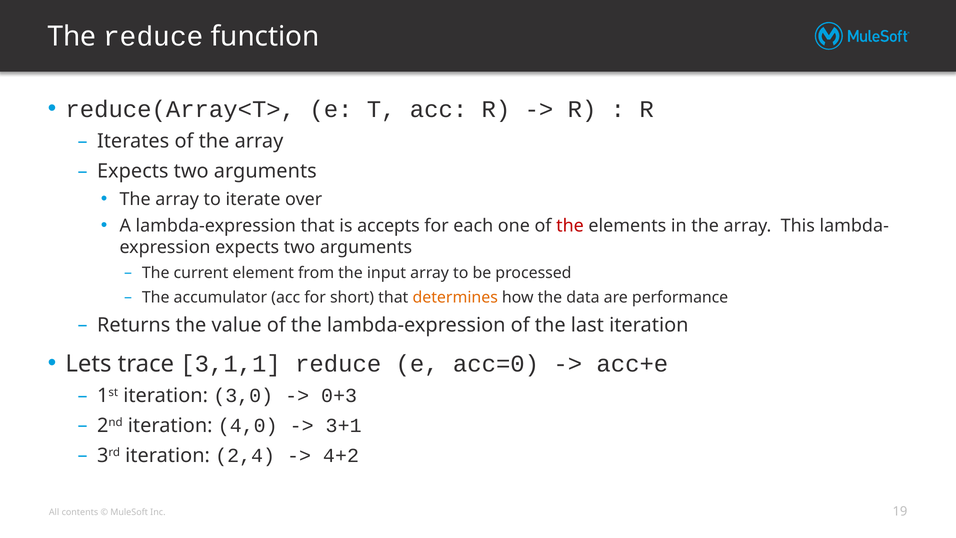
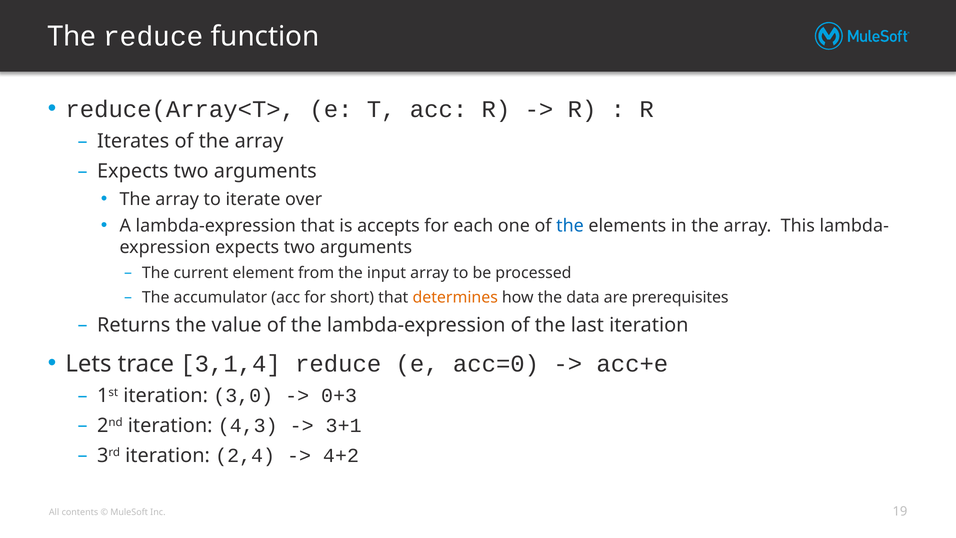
the at (570, 226) colour: red -> blue
performance: performance -> prerequisites
3,1,1: 3,1,1 -> 3,1,4
4,0: 4,0 -> 4,3
